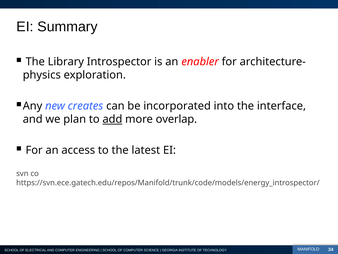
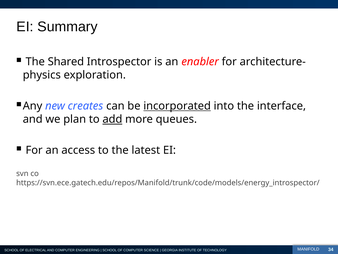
Library: Library -> Shared
incorporated underline: none -> present
overlap: overlap -> queues
